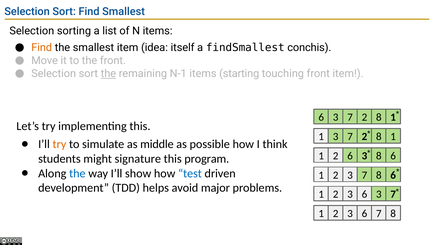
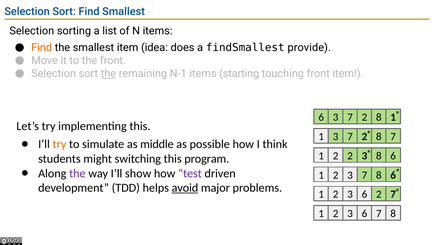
itself: itself -> does
conchis: conchis -> provide
1 at (393, 137): 1 -> 7
2 6: 6 -> 2
signature: signature -> switching
the at (77, 174) colour: blue -> purple
test colour: blue -> purple
avoid underline: none -> present
3 6 3: 3 -> 2
